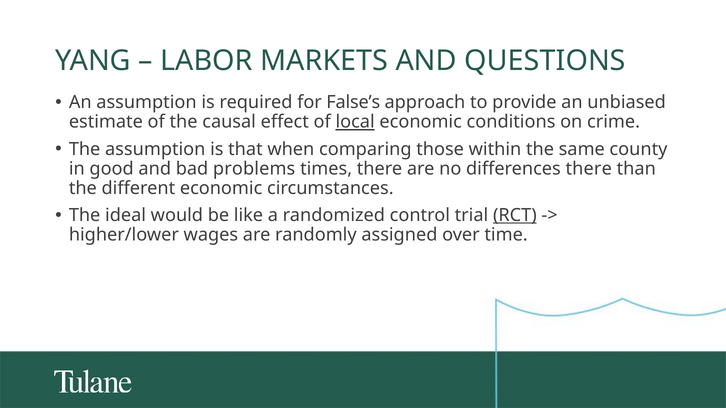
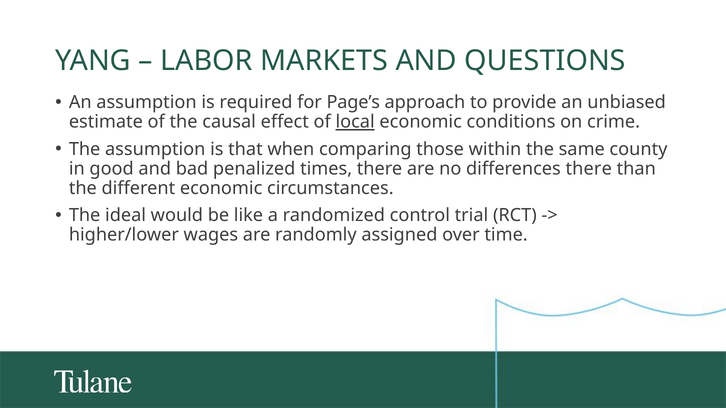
False’s: False’s -> Page’s
problems: problems -> penalized
RCT underline: present -> none
